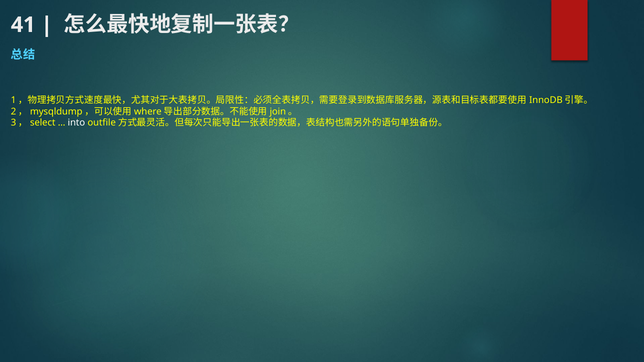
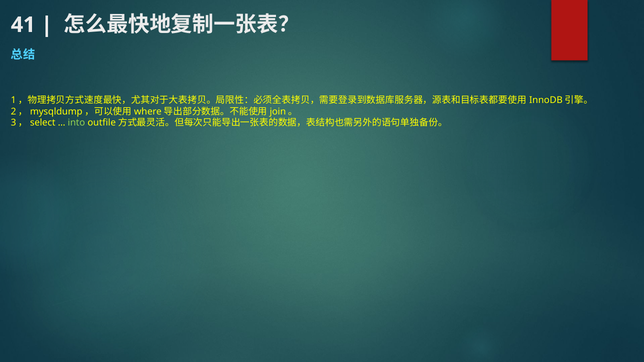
into colour: white -> light green
